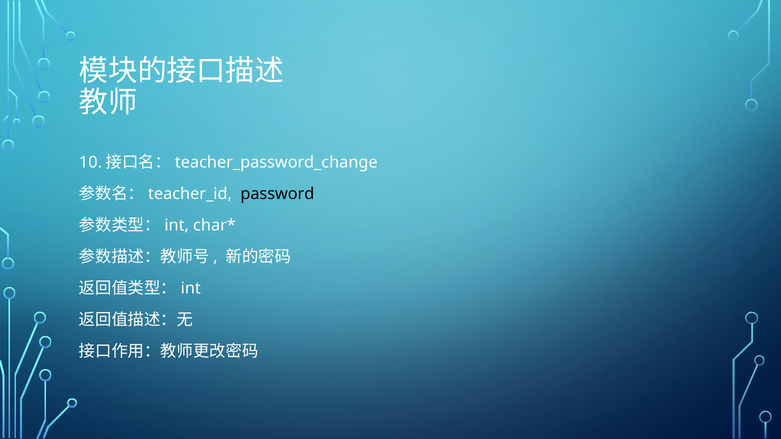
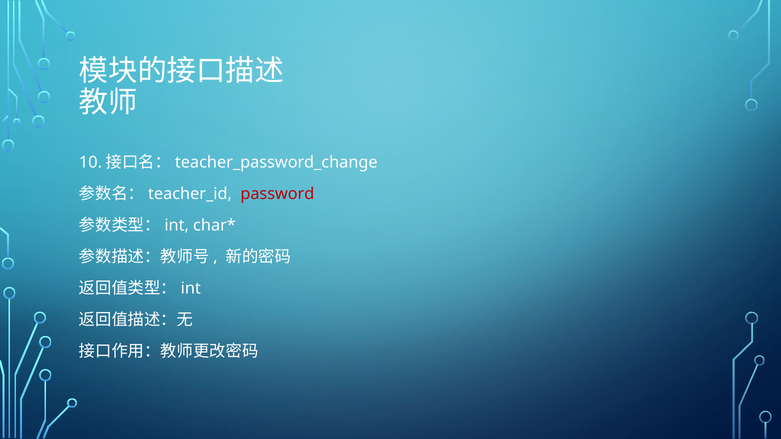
password colour: black -> red
